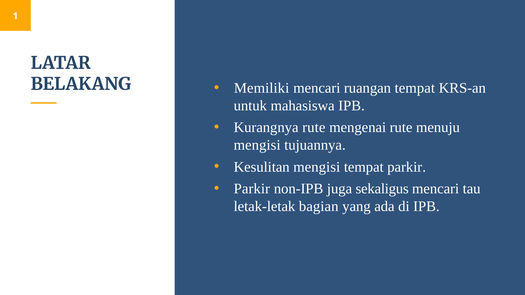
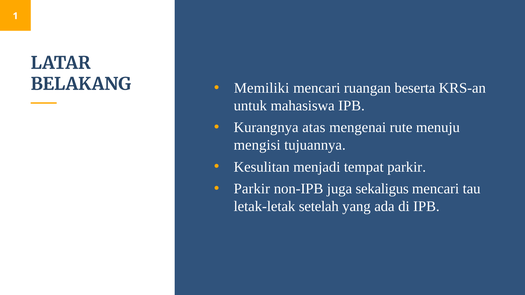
ruangan tempat: tempat -> beserta
Kurangnya rute: rute -> atas
Kesulitan mengisi: mengisi -> menjadi
bagian: bagian -> setelah
